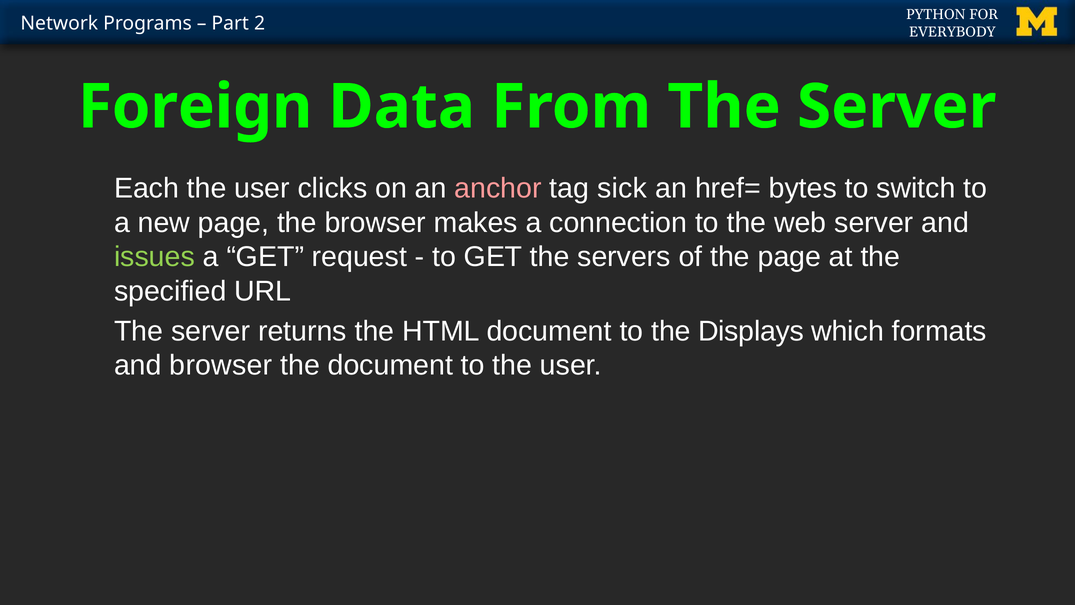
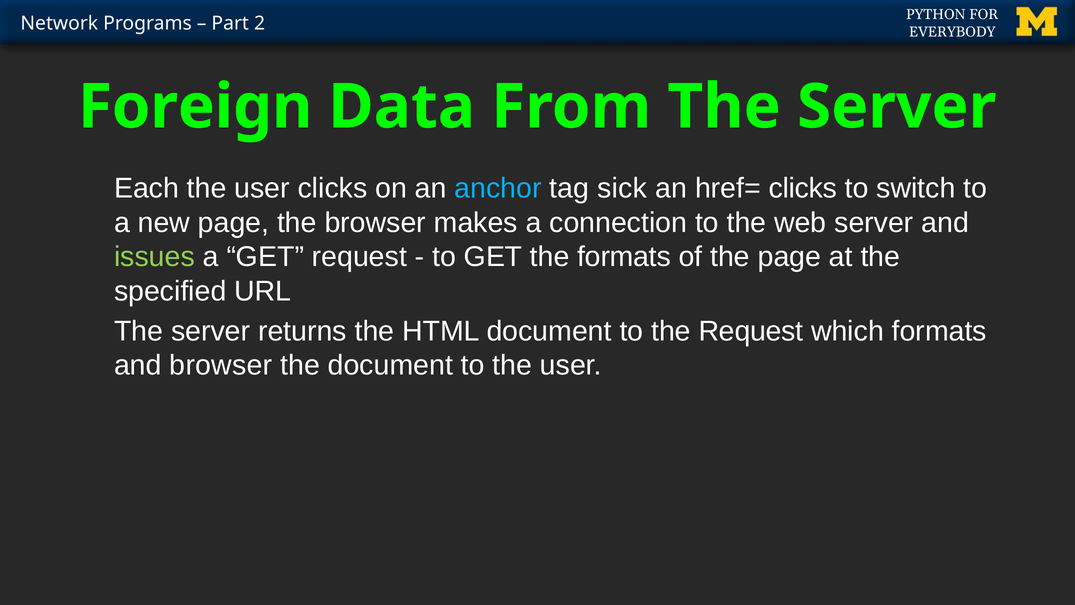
anchor colour: pink -> light blue
href= bytes: bytes -> clicks
the servers: servers -> formats
the Displays: Displays -> Request
